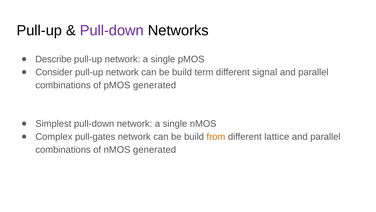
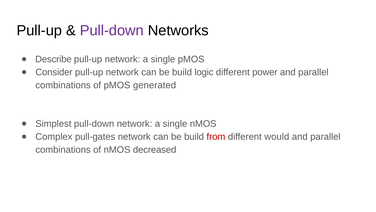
term: term -> logic
signal: signal -> power
from colour: orange -> red
lattice: lattice -> would
nMOS generated: generated -> decreased
